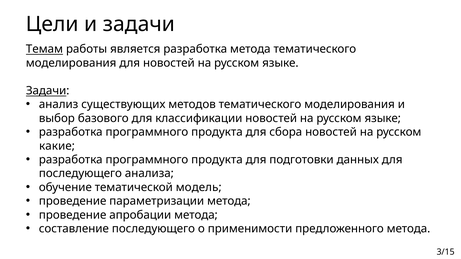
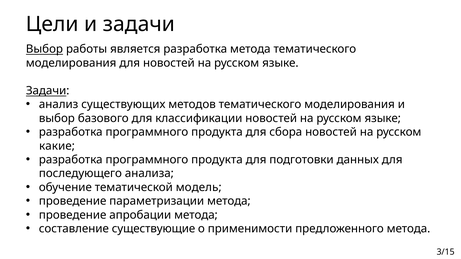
Темам at (44, 49): Темам -> Выбор
составление последующего: последующего -> существующие
